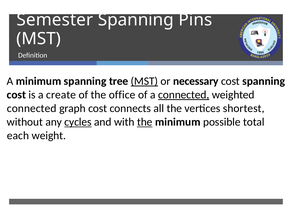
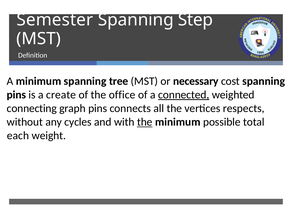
Pins: Pins -> Step
MST at (144, 81) underline: present -> none
cost at (16, 95): cost -> pins
connected at (32, 108): connected -> connecting
graph cost: cost -> pins
shortest: shortest -> respects
cycles underline: present -> none
